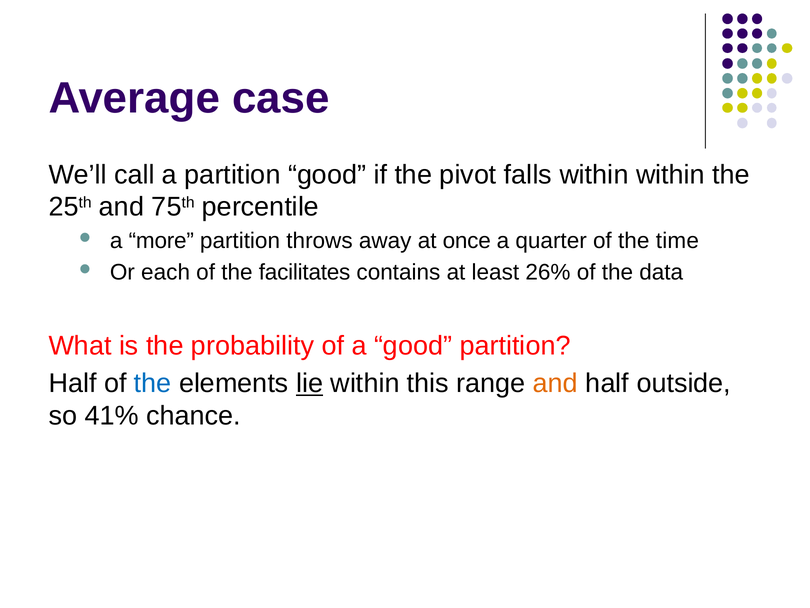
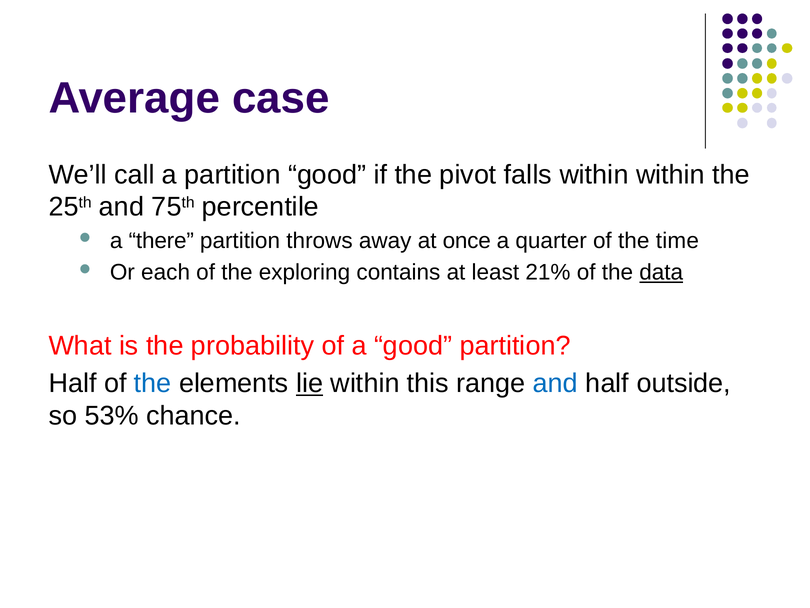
more: more -> there
facilitates: facilitates -> exploring
26%: 26% -> 21%
data underline: none -> present
and at (555, 383) colour: orange -> blue
41%: 41% -> 53%
